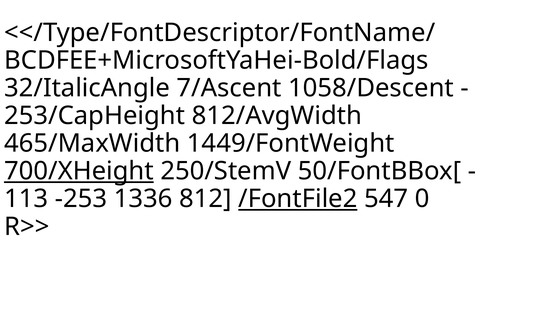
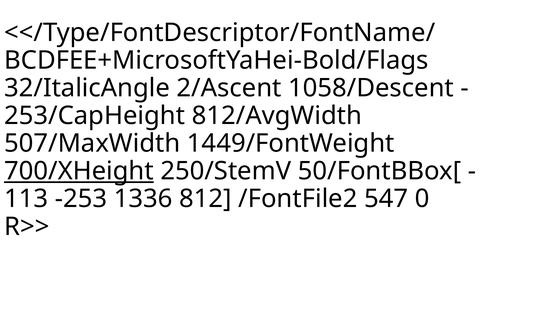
7/Ascent: 7/Ascent -> 2/Ascent
465/MaxWidth: 465/MaxWidth -> 507/MaxWidth
/FontFile2 underline: present -> none
